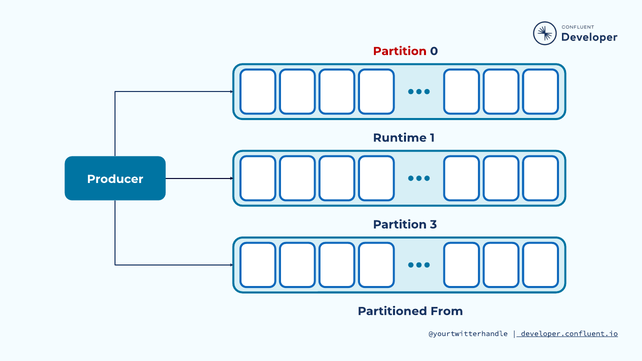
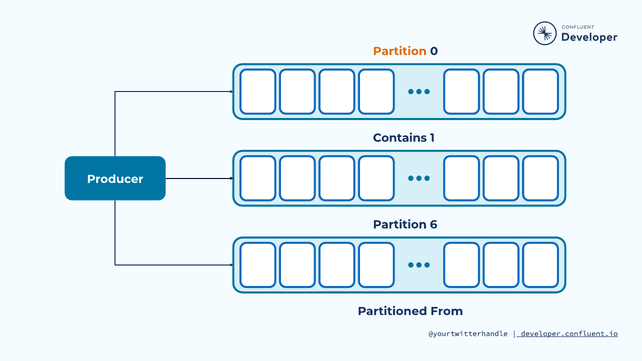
Partition at (400, 51) colour: red -> orange
Runtime: Runtime -> Contains
3: 3 -> 6
